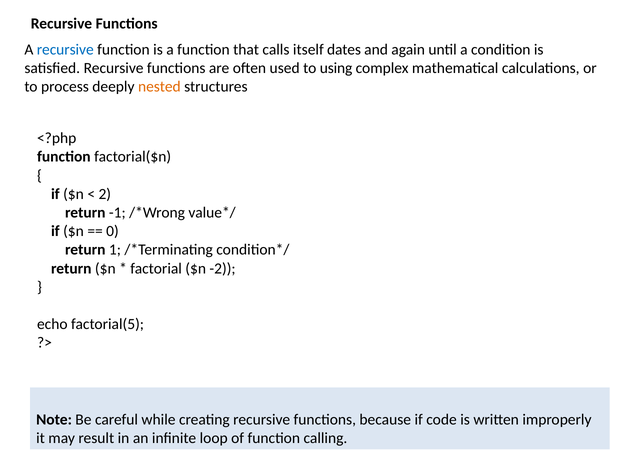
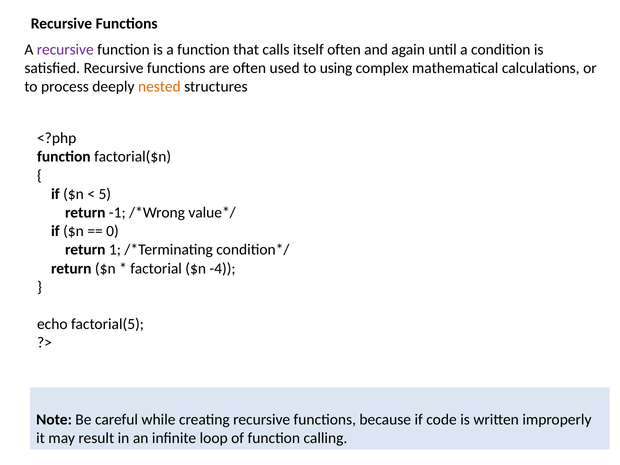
recursive at (65, 50) colour: blue -> purple
itself dates: dates -> often
2: 2 -> 5
-2: -2 -> -4
